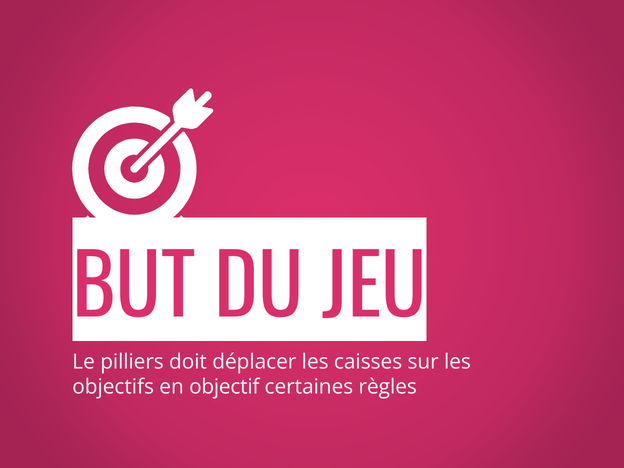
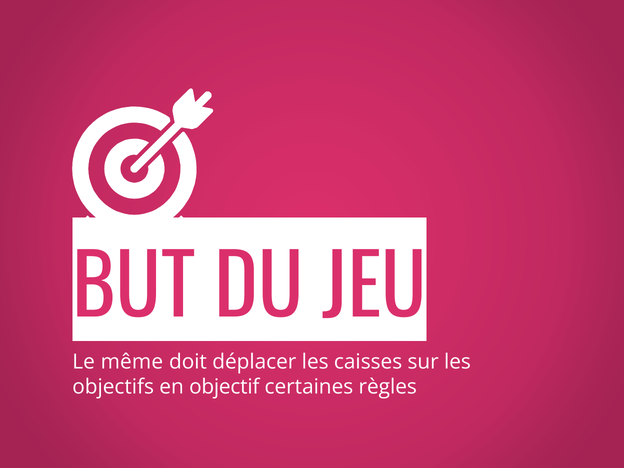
pilliers: pilliers -> même
